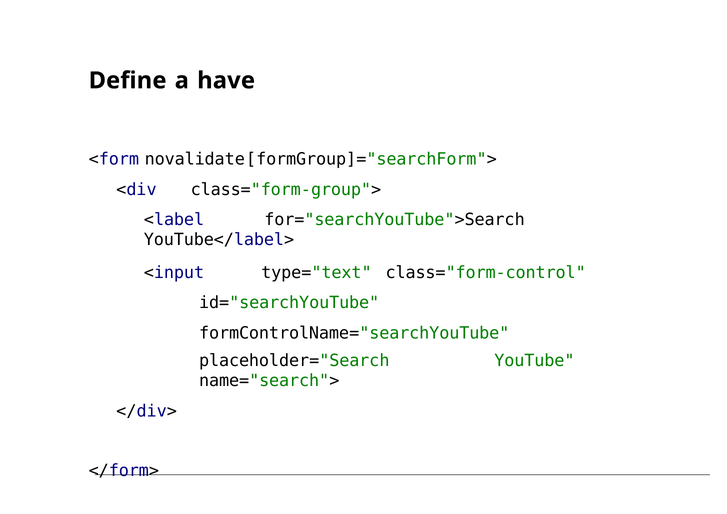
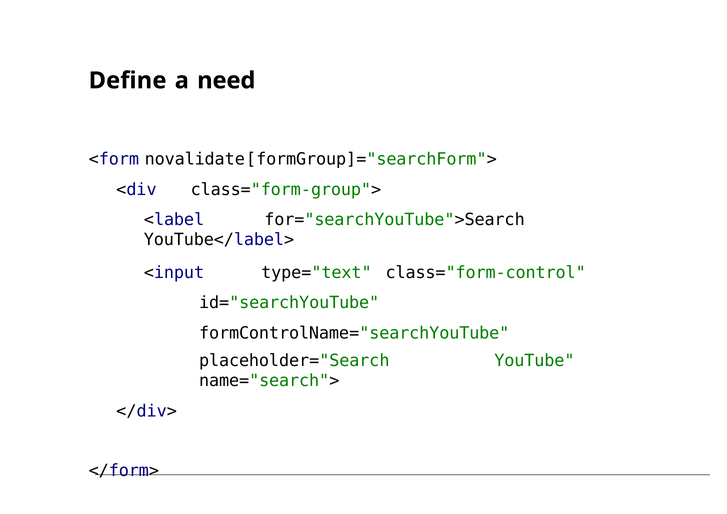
have: have -> need
